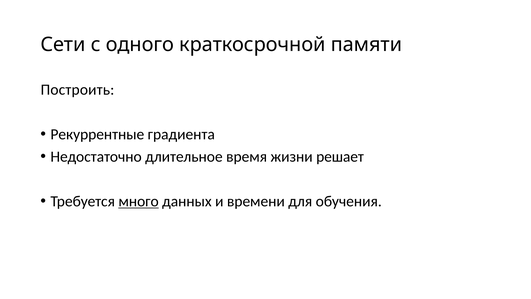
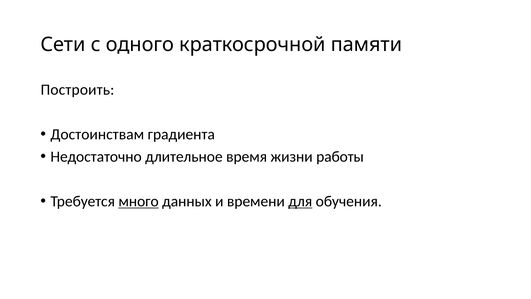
Рекуррентные: Рекуррентные -> Достоинствам
решает: решает -> работы
для underline: none -> present
